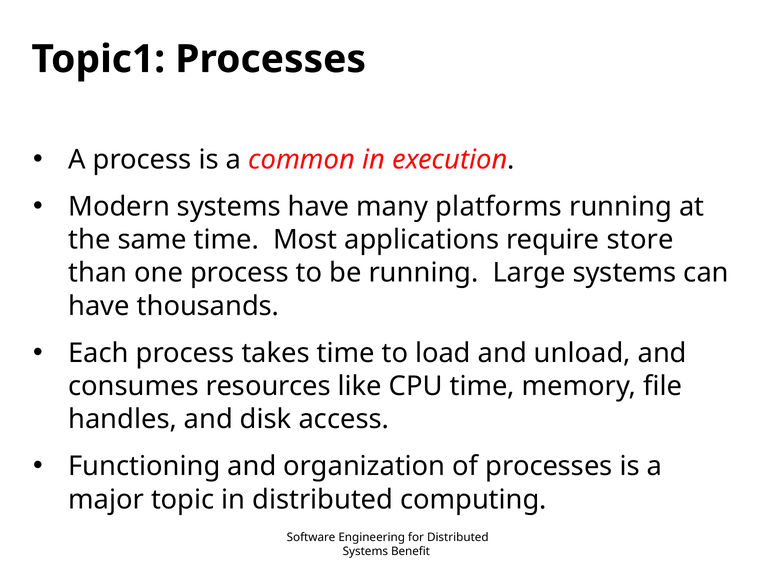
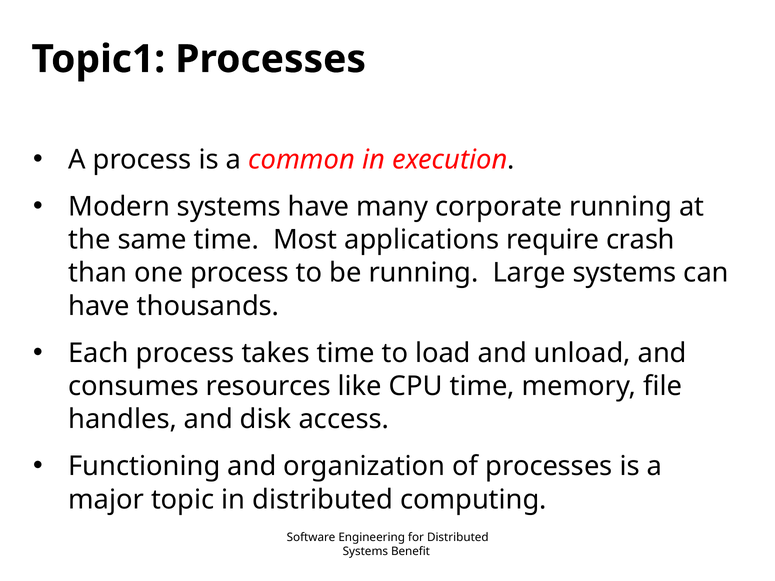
platforms: platforms -> corporate
store: store -> crash
